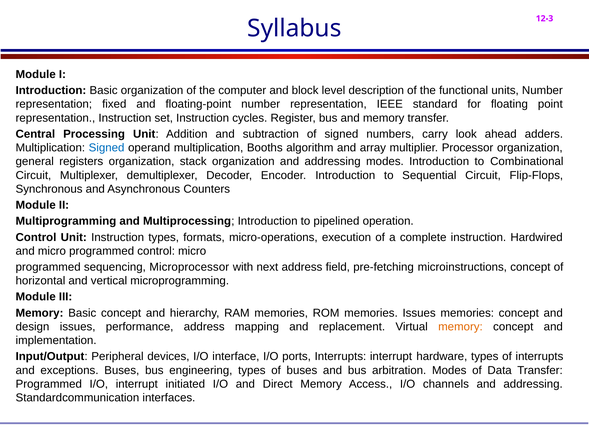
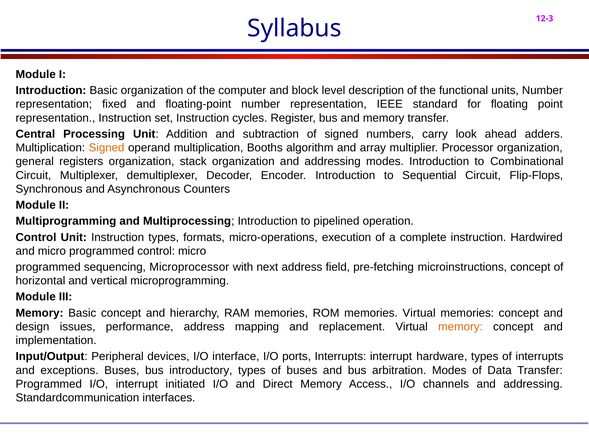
Signed at (107, 148) colour: blue -> orange
memories Issues: Issues -> Virtual
engineering: engineering -> introductory
